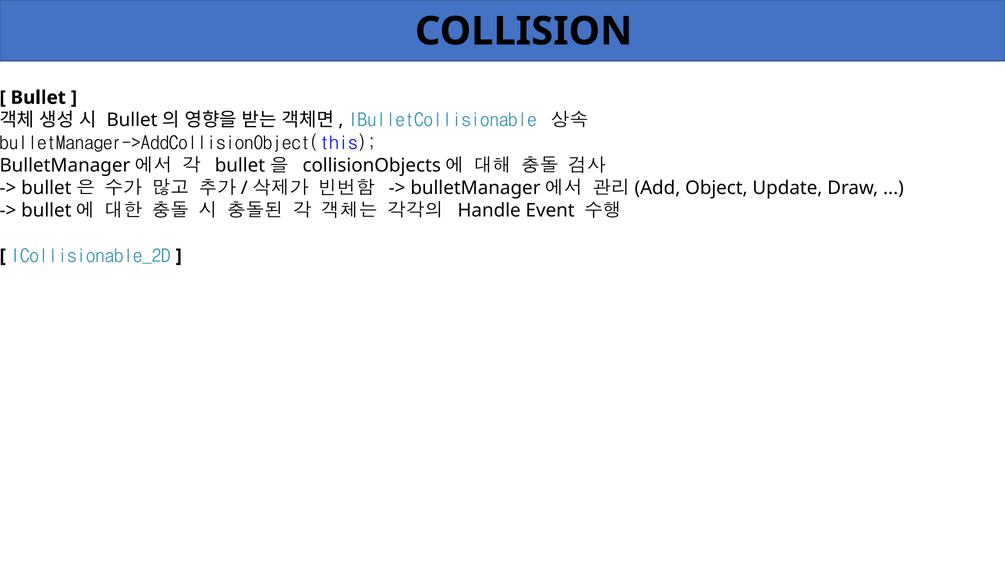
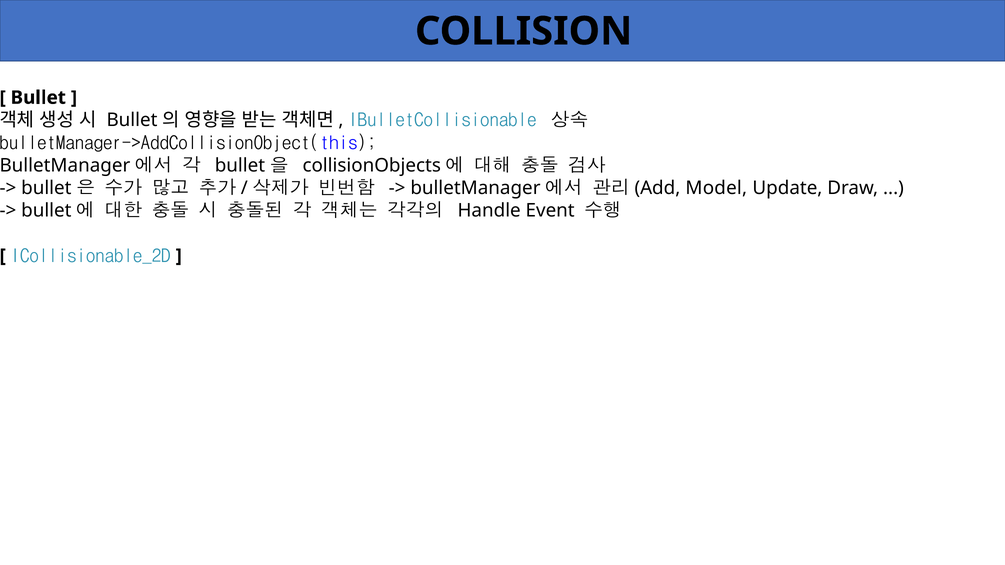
Object: Object -> Model
